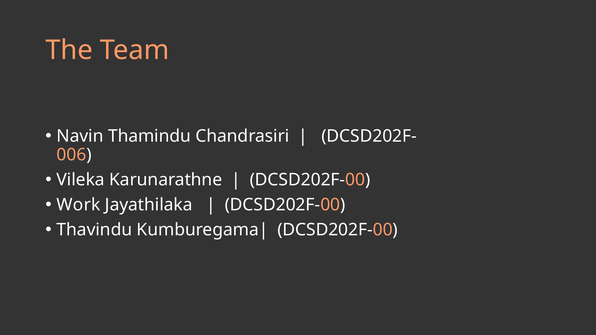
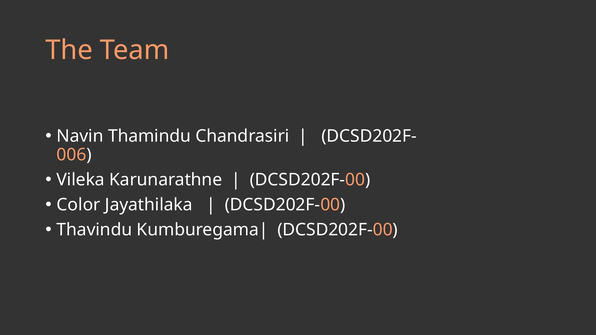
Work: Work -> Color
